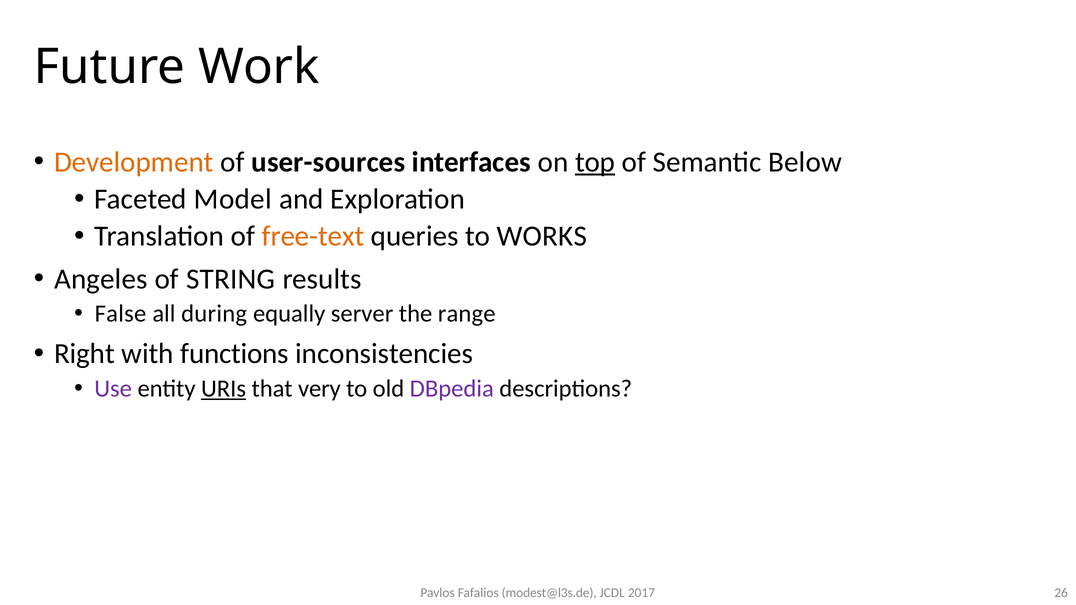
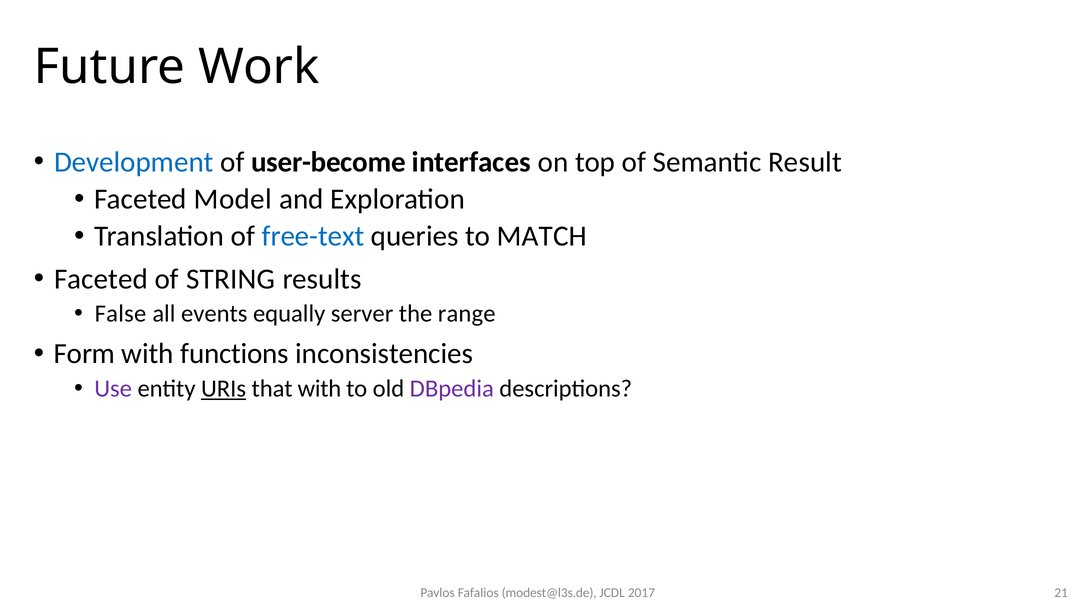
Development colour: orange -> blue
user-sources: user-sources -> user-become
top underline: present -> none
Below: Below -> Result
free-text colour: orange -> blue
WORKS: WORKS -> MATCH
Angeles at (101, 279): Angeles -> Faceted
during: during -> events
Right: Right -> Form
that very: very -> with
26: 26 -> 21
